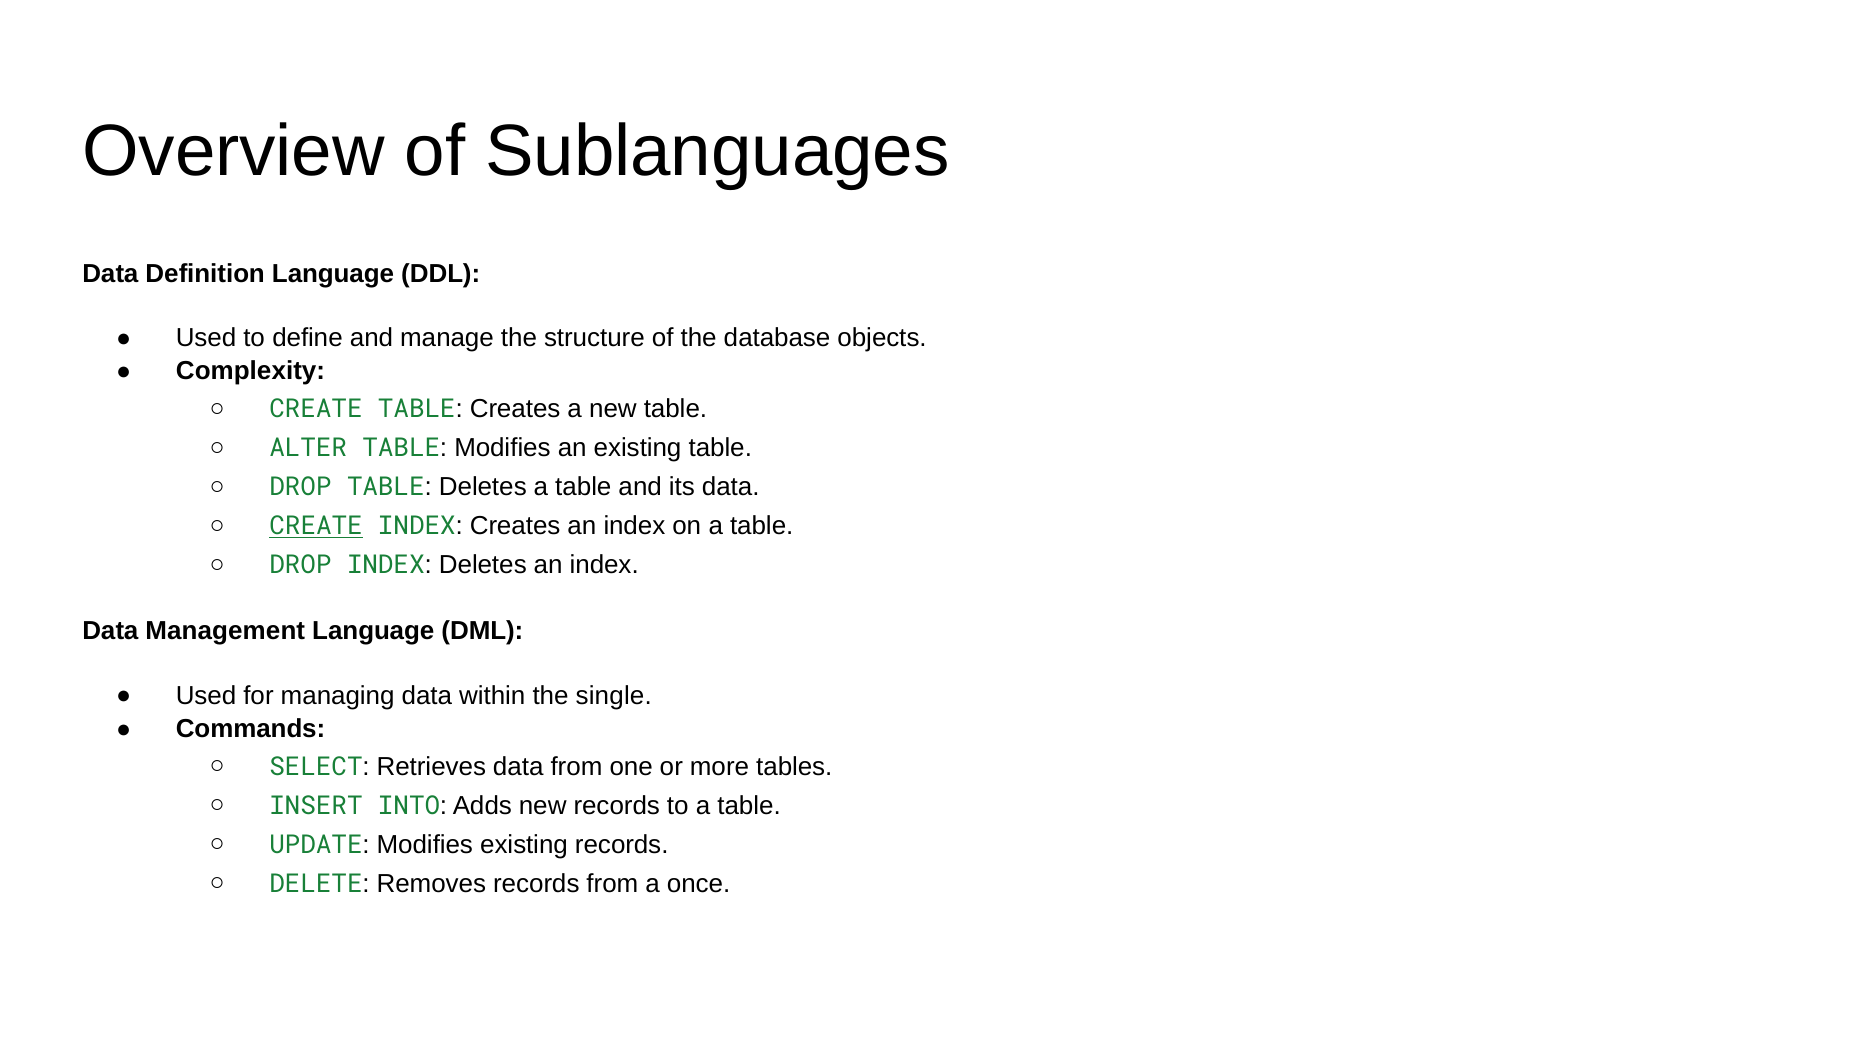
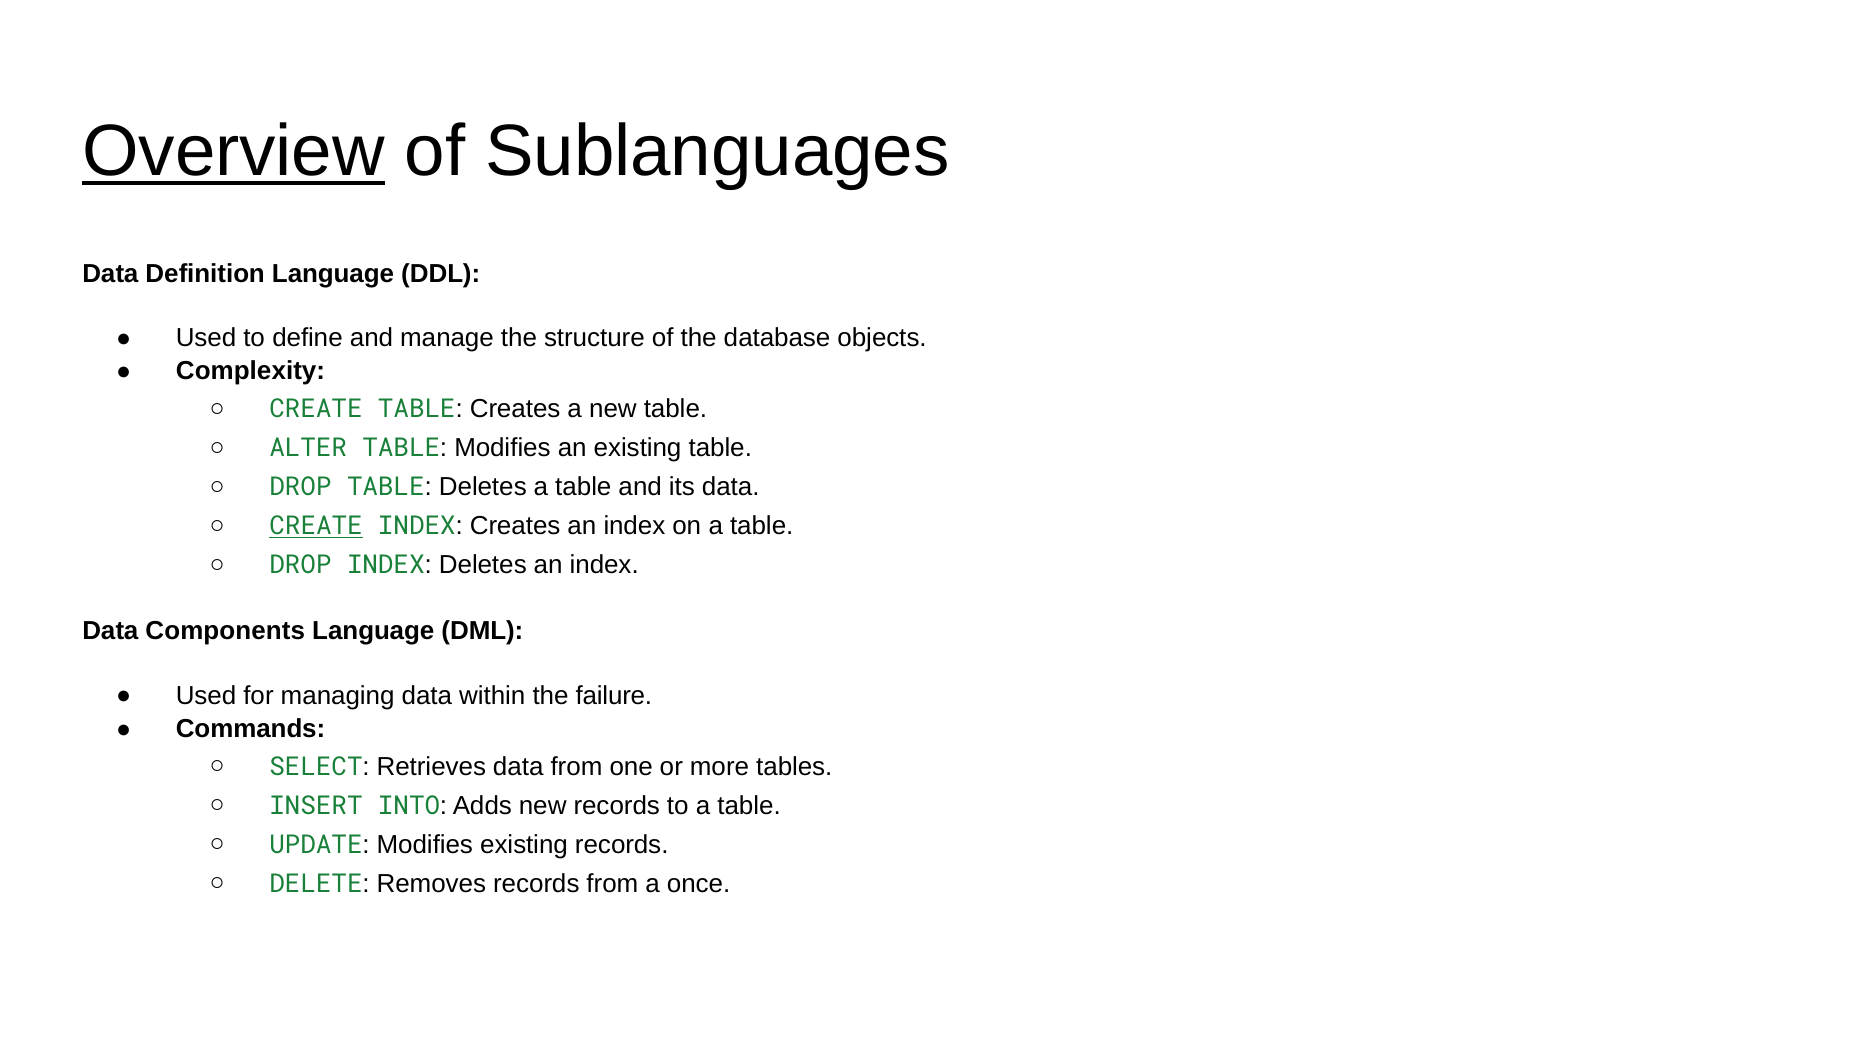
Overview underline: none -> present
Management: Management -> Components
single: single -> failure
